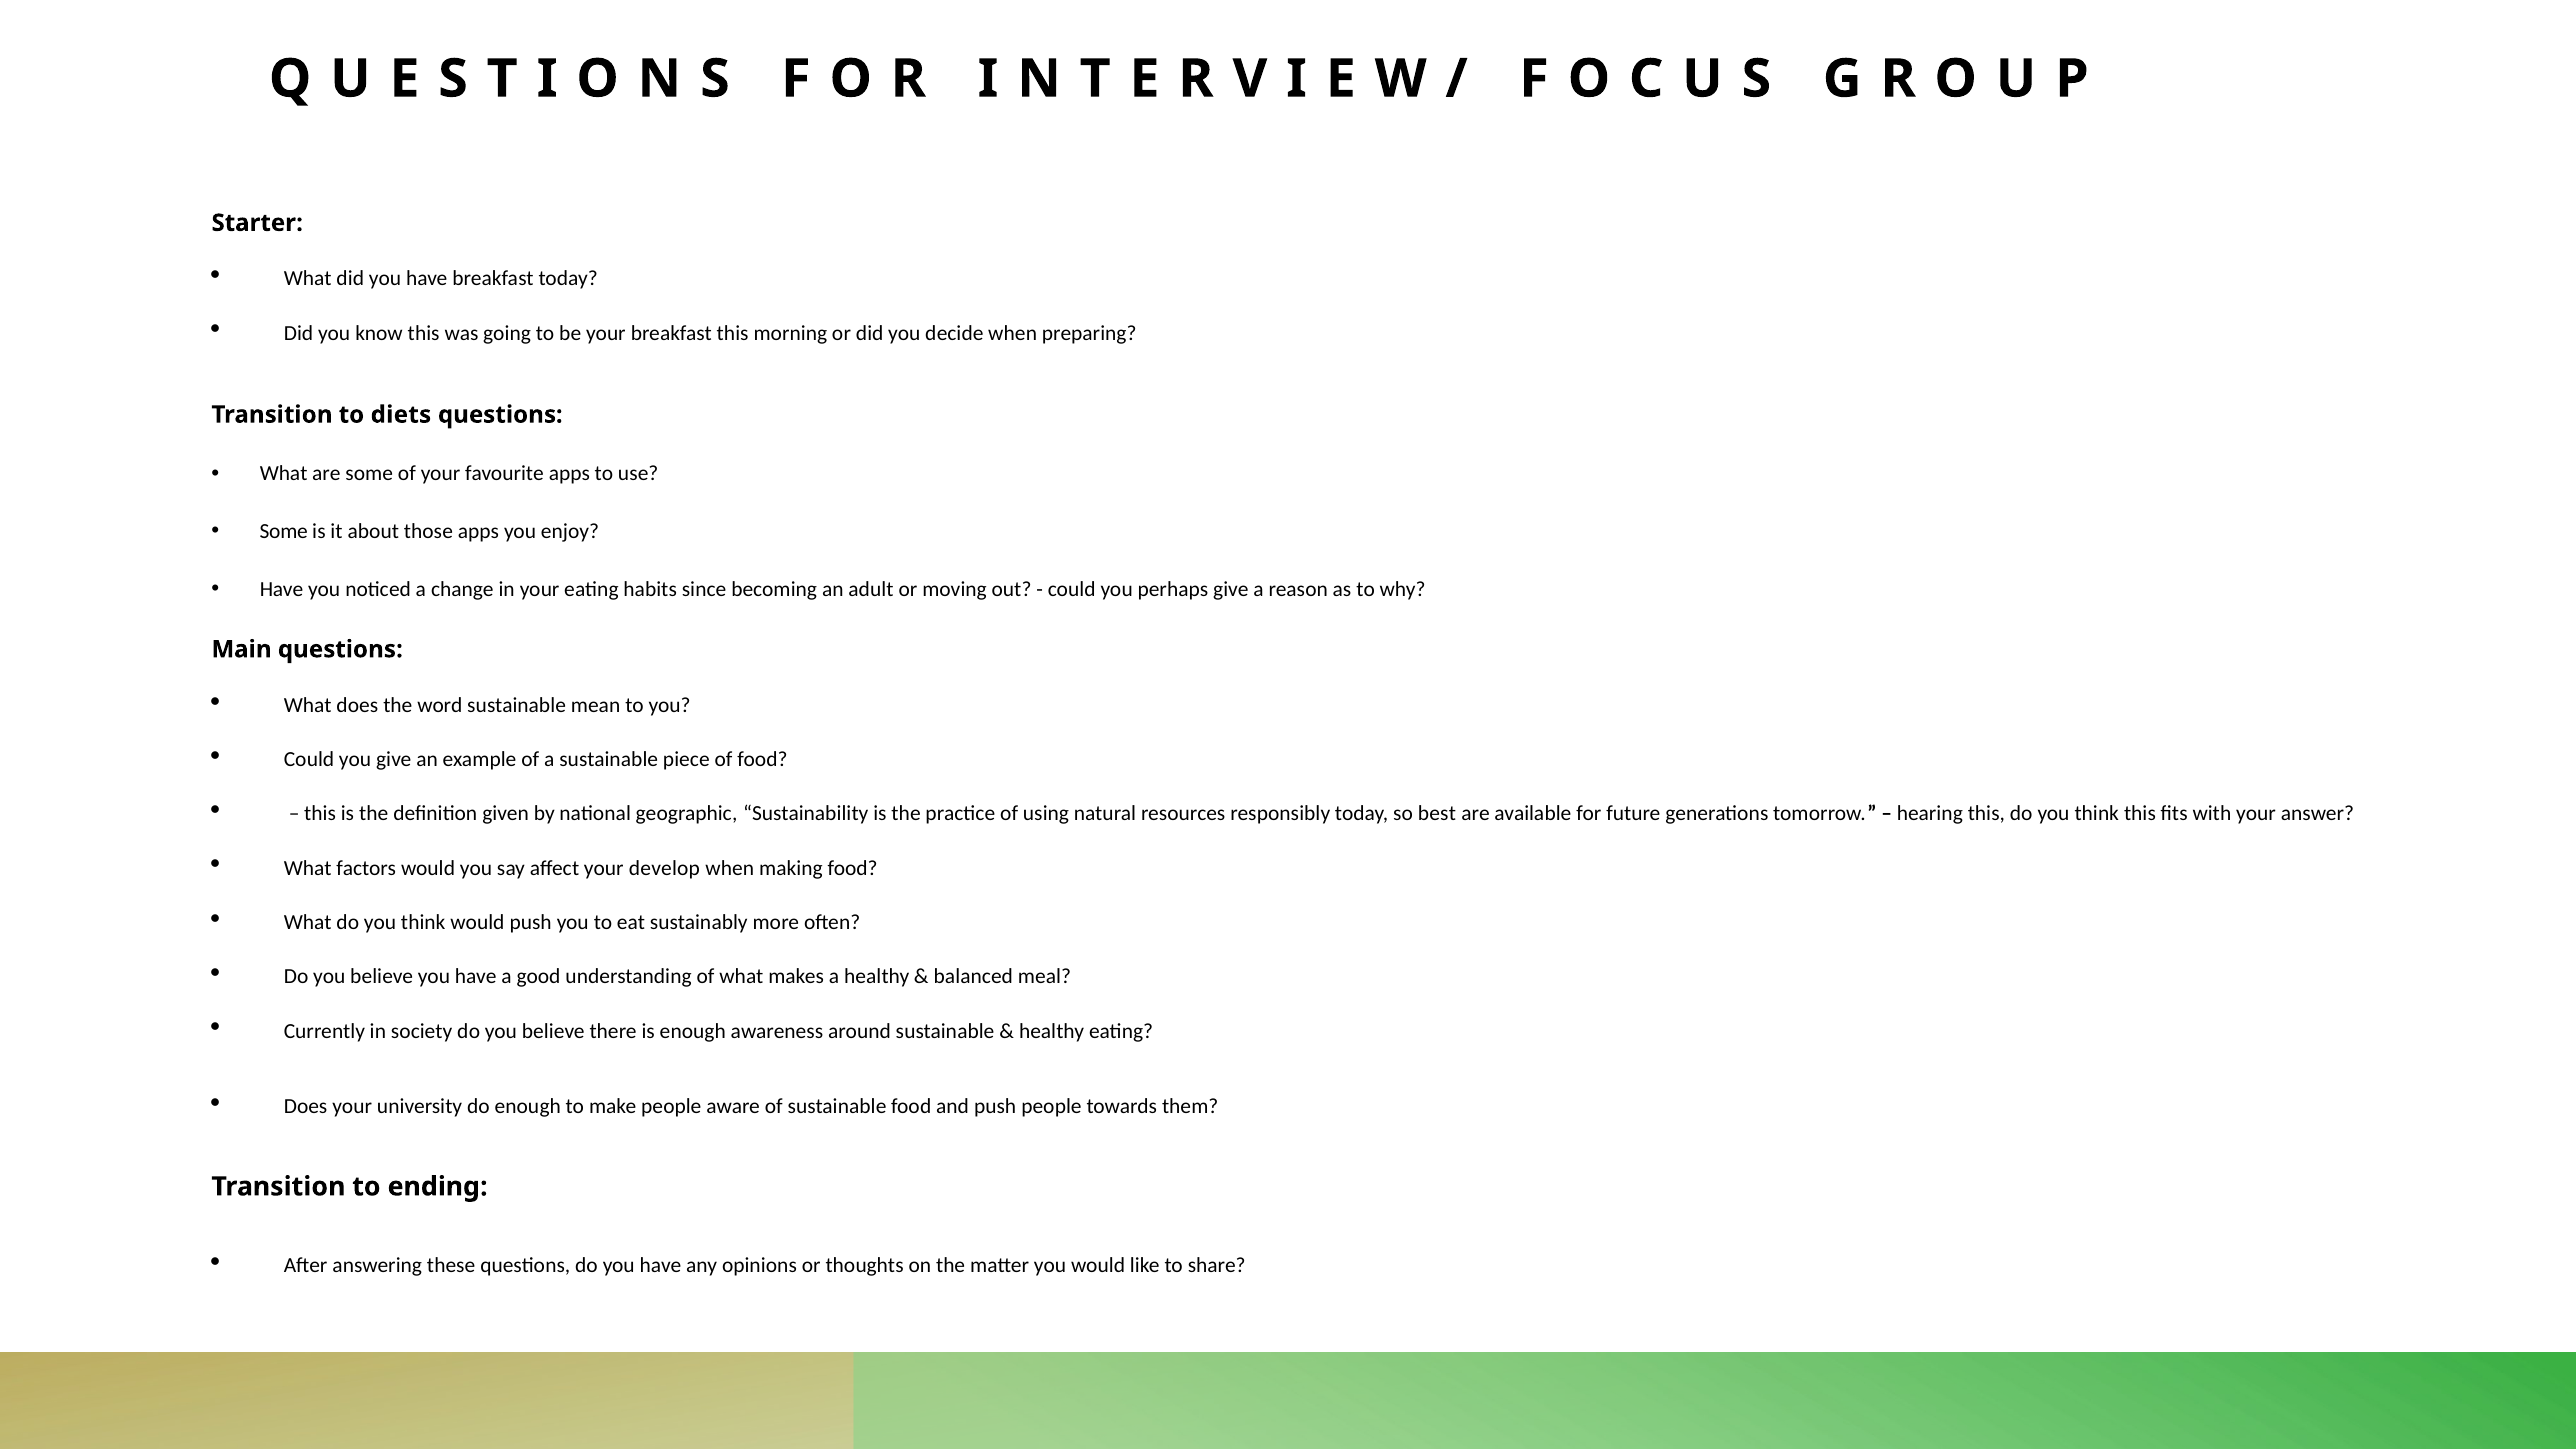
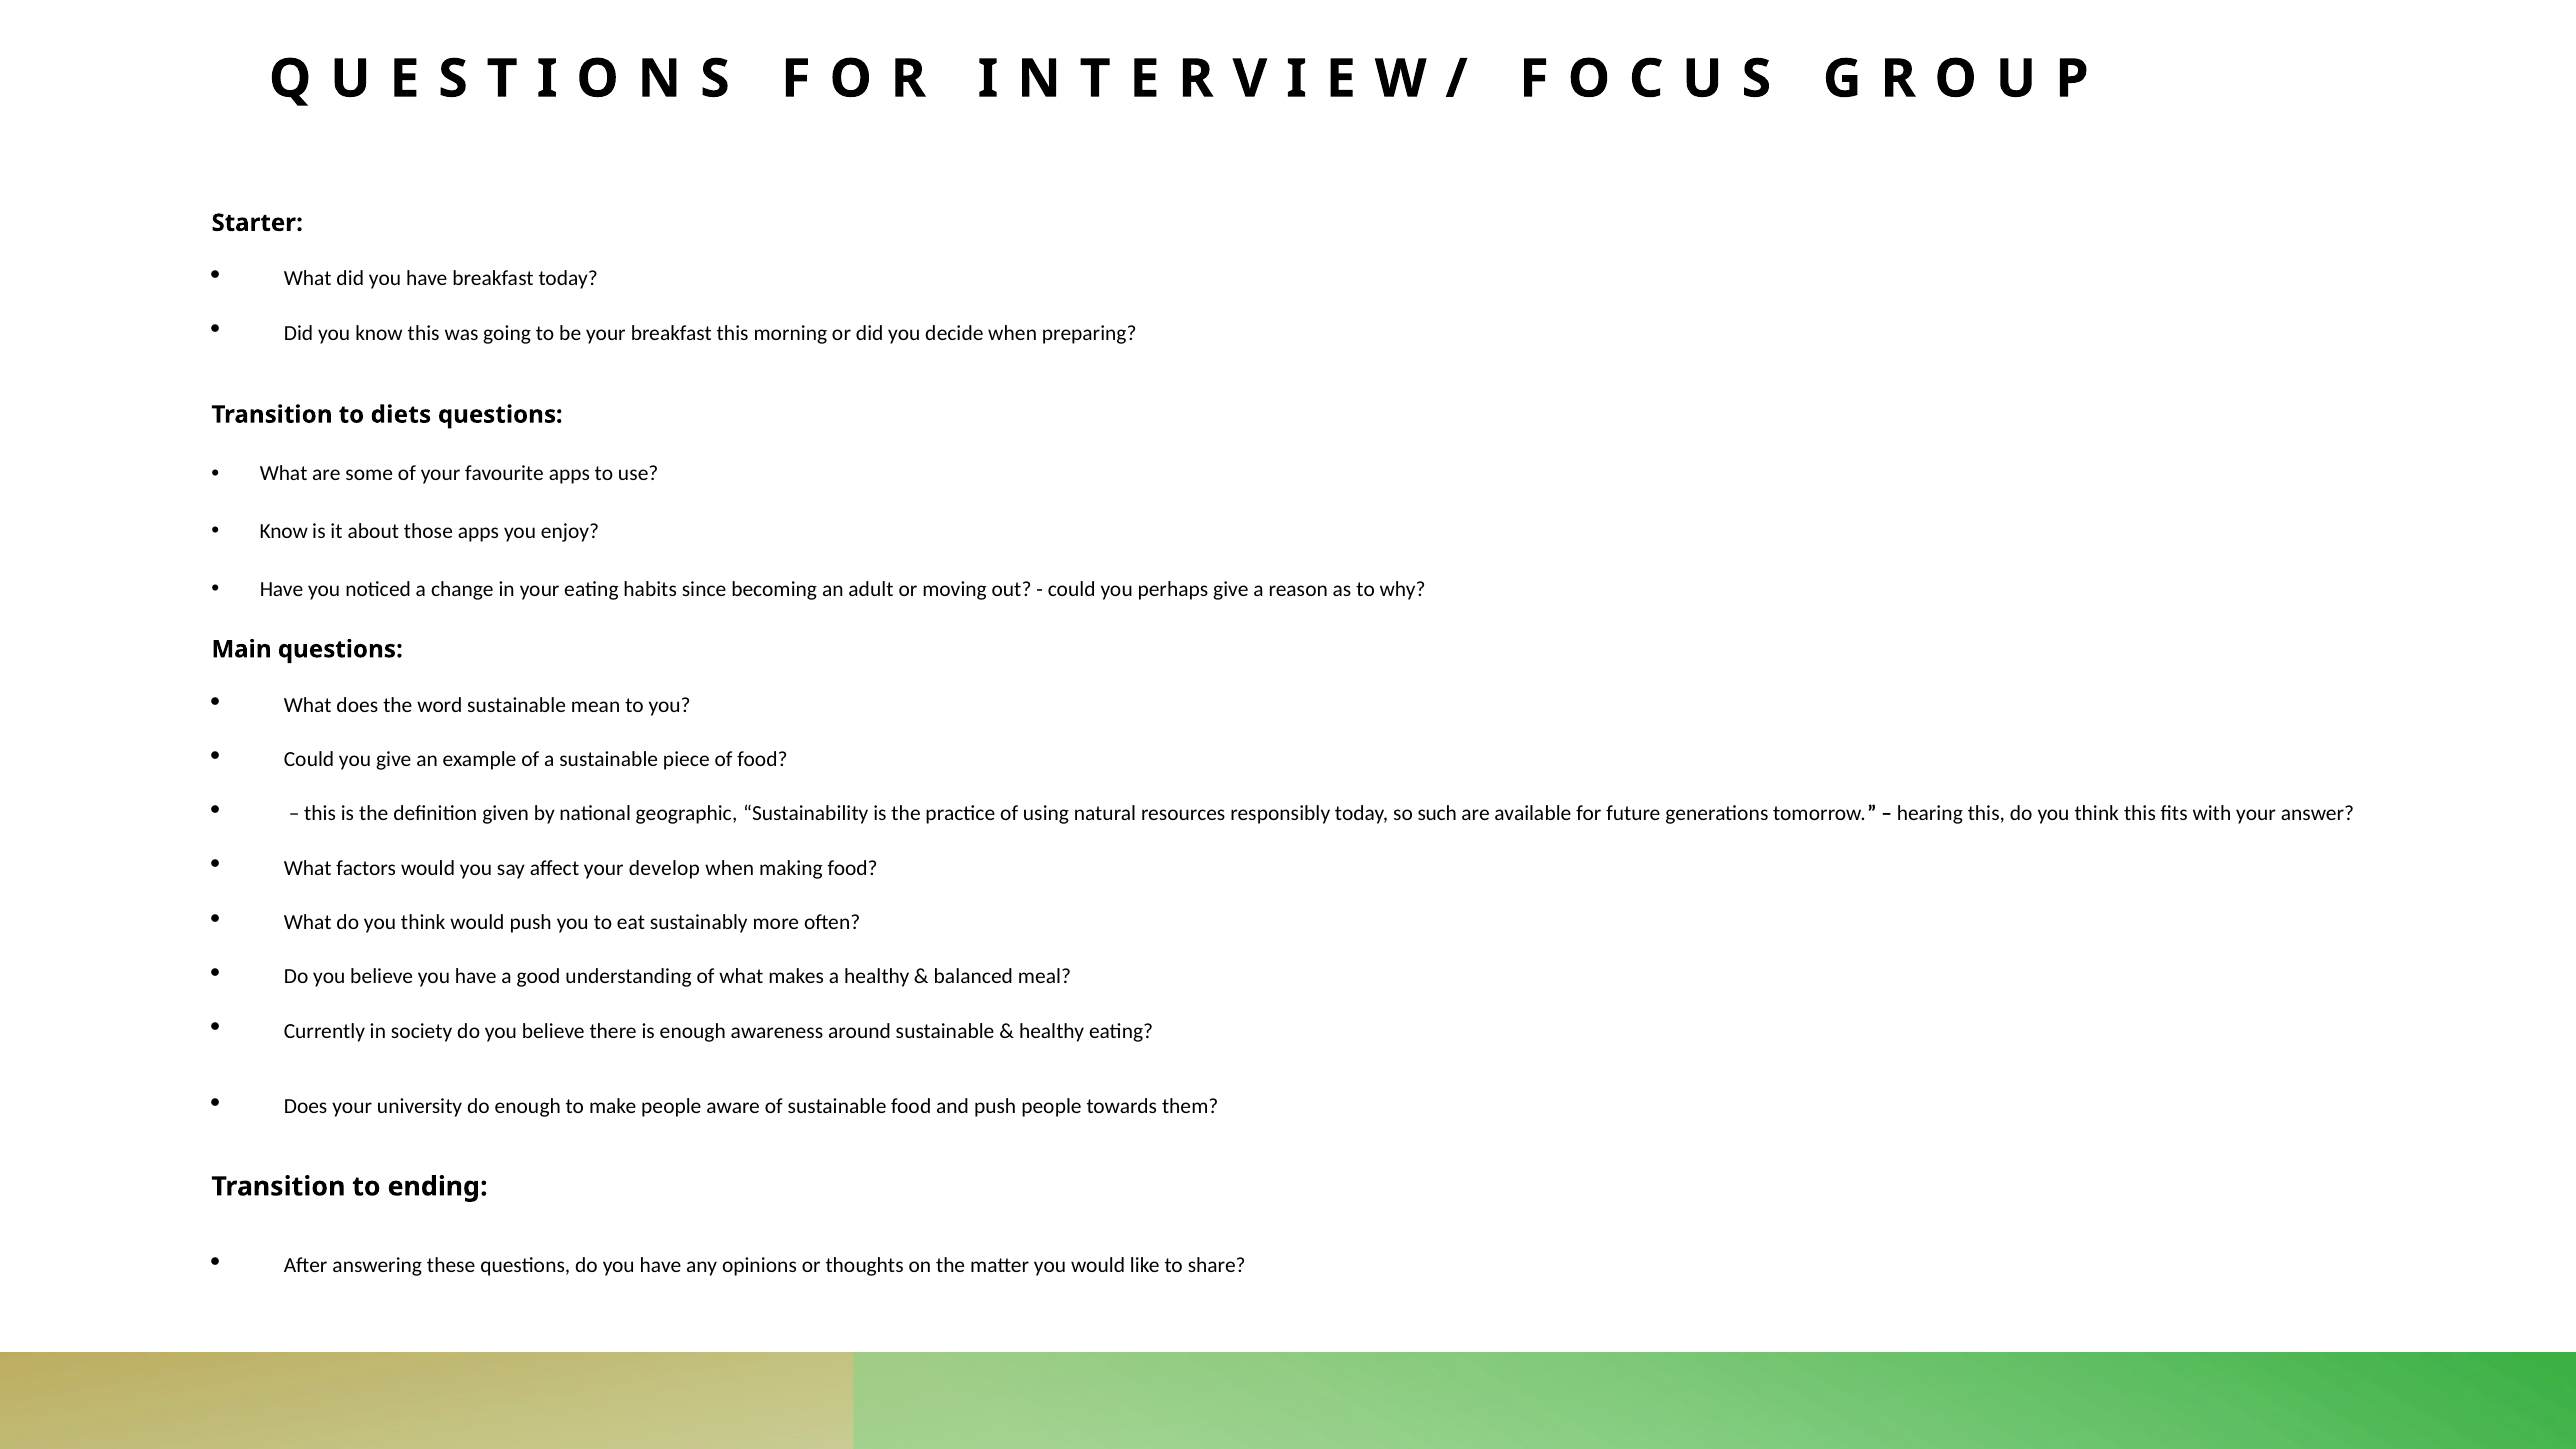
Some at (284, 532): Some -> Know
best: best -> such
